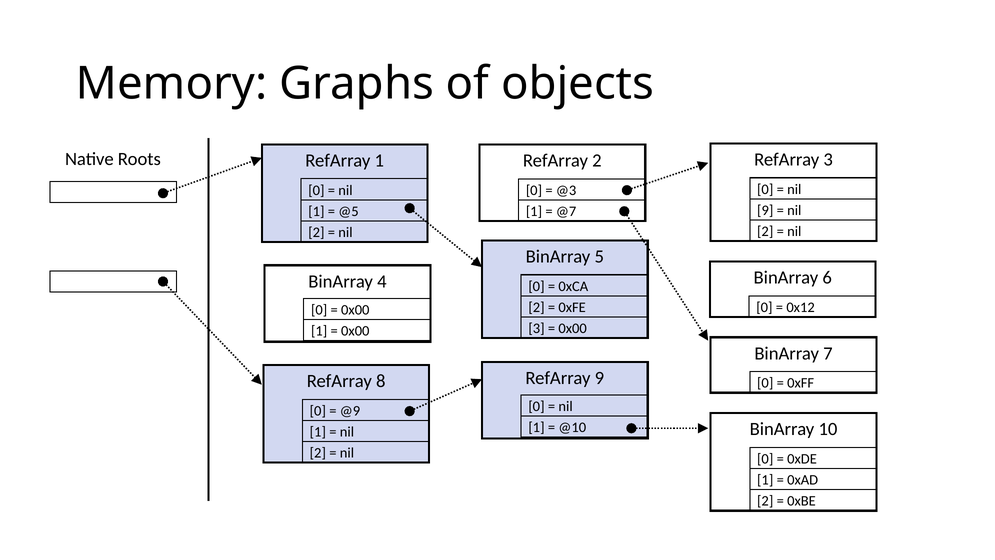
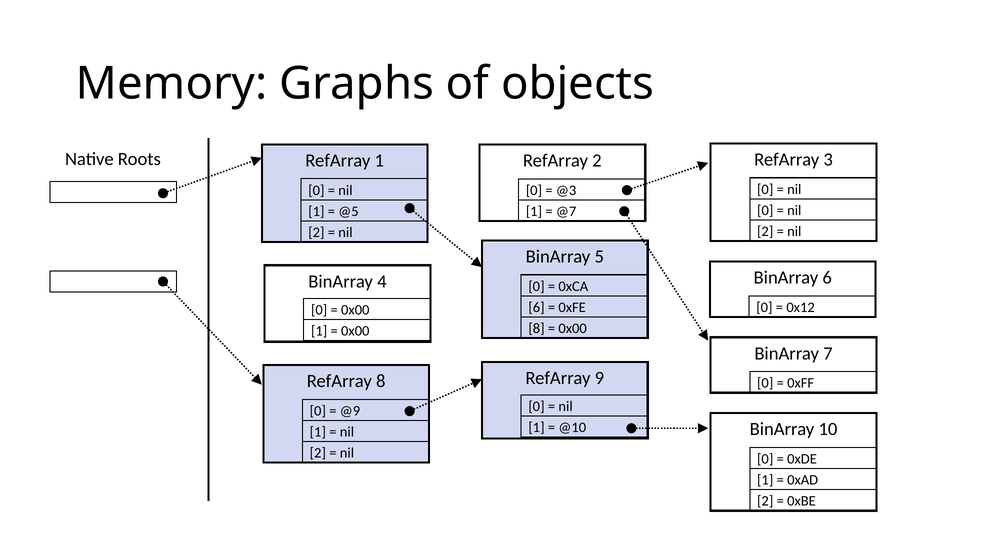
9 at (765, 210): 9 -> 0
2 at (537, 307): 2 -> 6
3 at (537, 328): 3 -> 8
